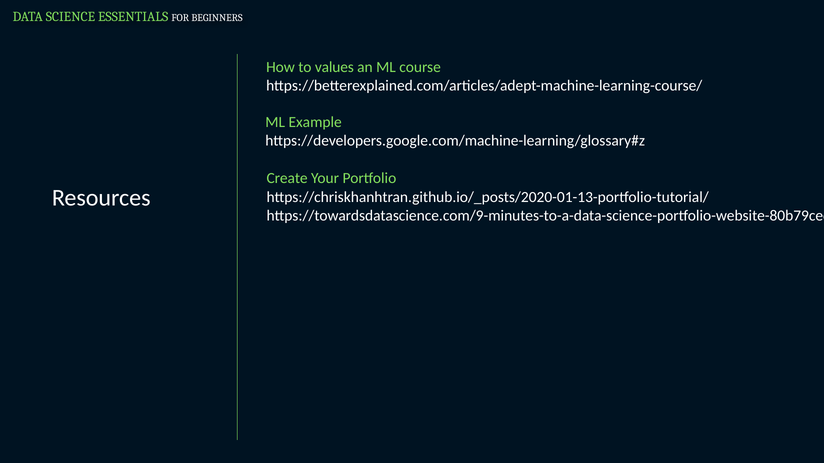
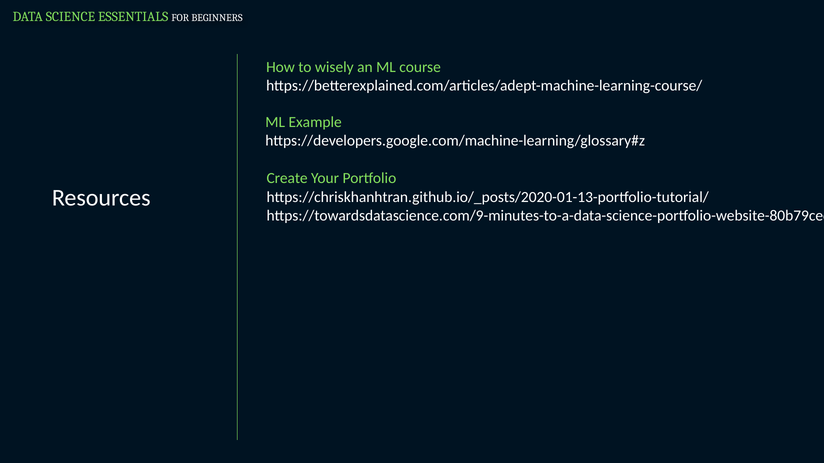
values: values -> wisely
